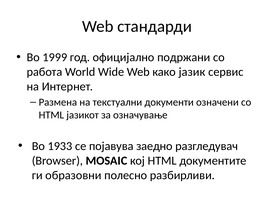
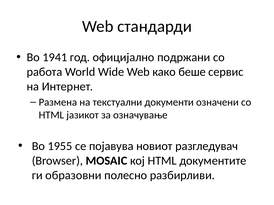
1999: 1999 -> 1941
јазик: јазик -> беше
1933: 1933 -> 1955
заедно: заедно -> новиот
